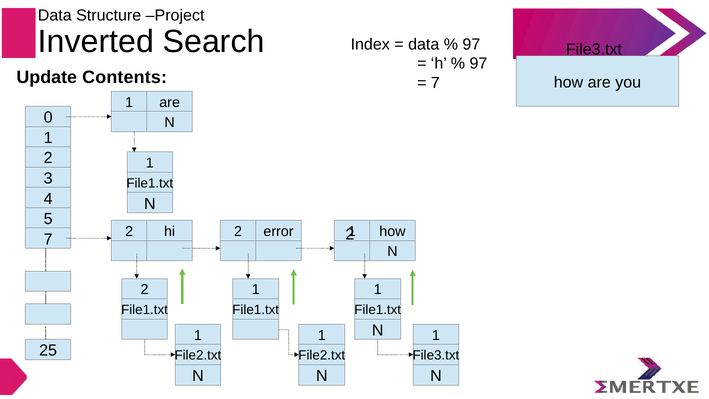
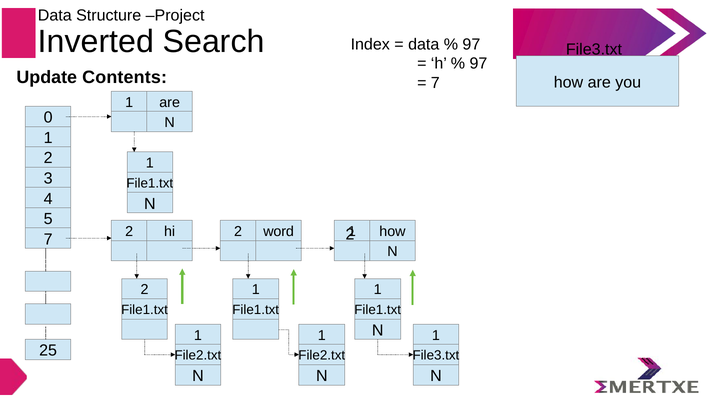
error: error -> word
